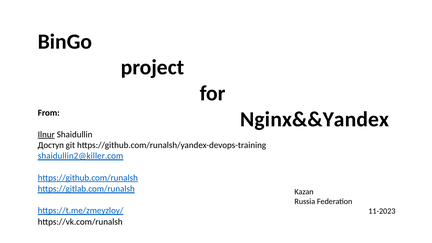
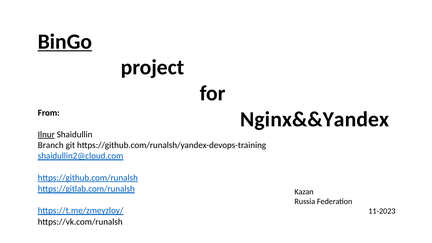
BinGo underline: none -> present
Доступ: Доступ -> Branch
shaidullin2@killer.com: shaidullin2@killer.com -> shaidullin2@cloud.com
